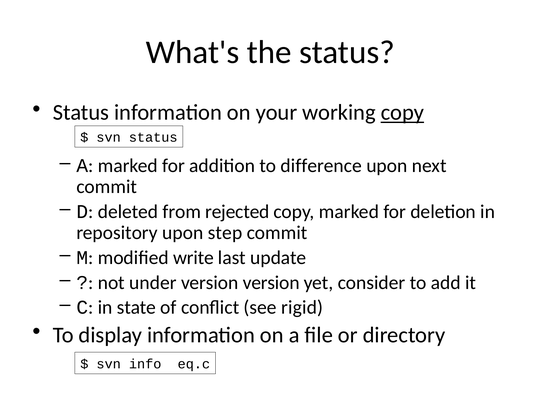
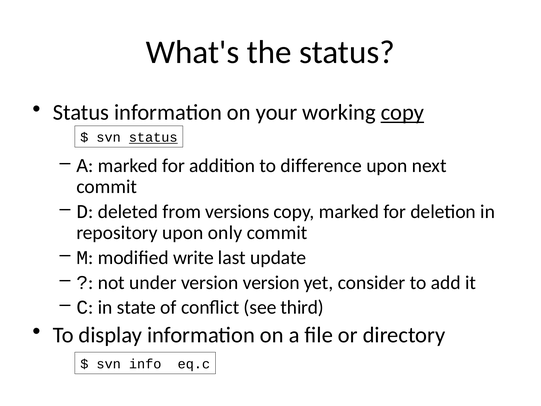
status at (153, 137) underline: none -> present
rejected: rejected -> versions
step: step -> only
rigid: rigid -> third
